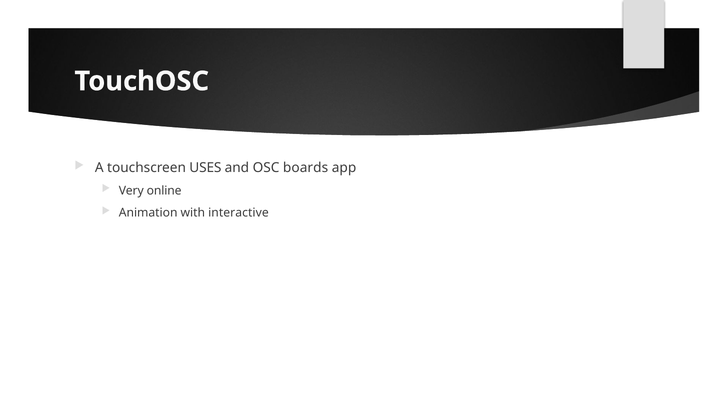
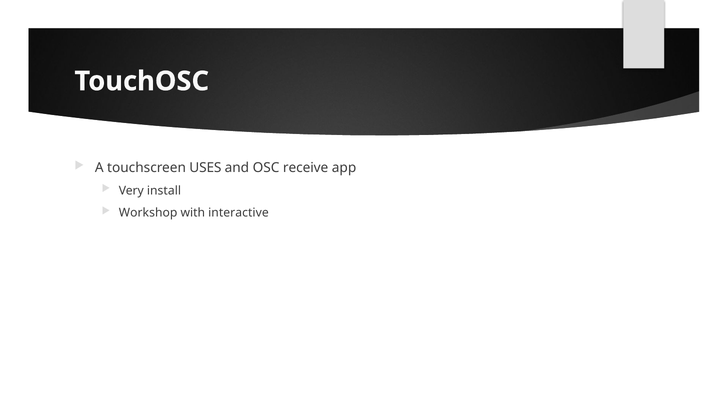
boards: boards -> receive
online: online -> install
Animation: Animation -> Workshop
